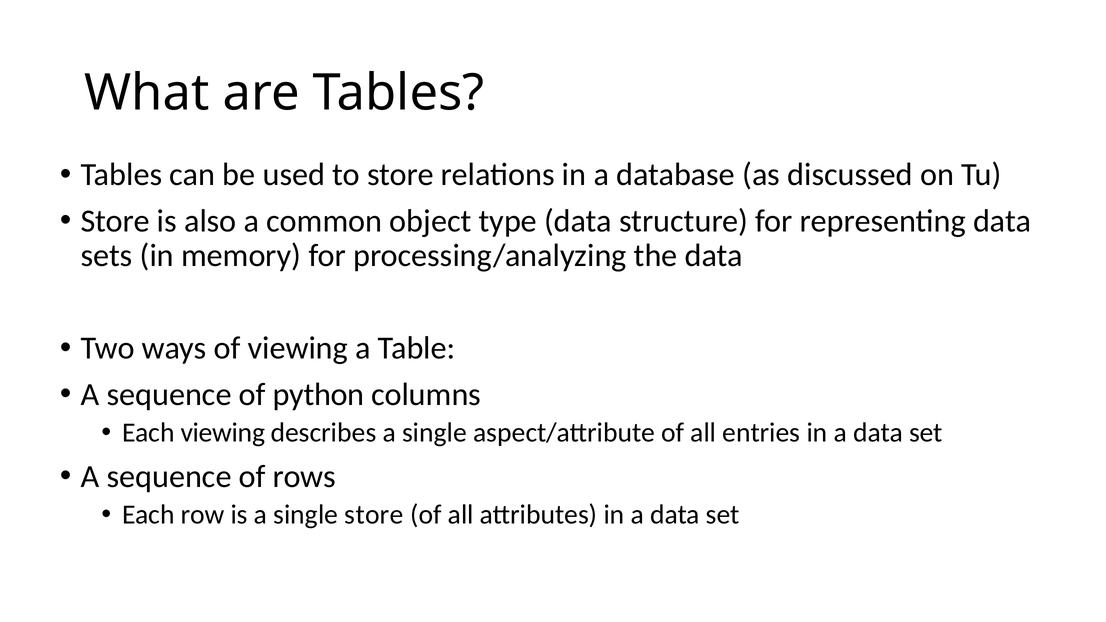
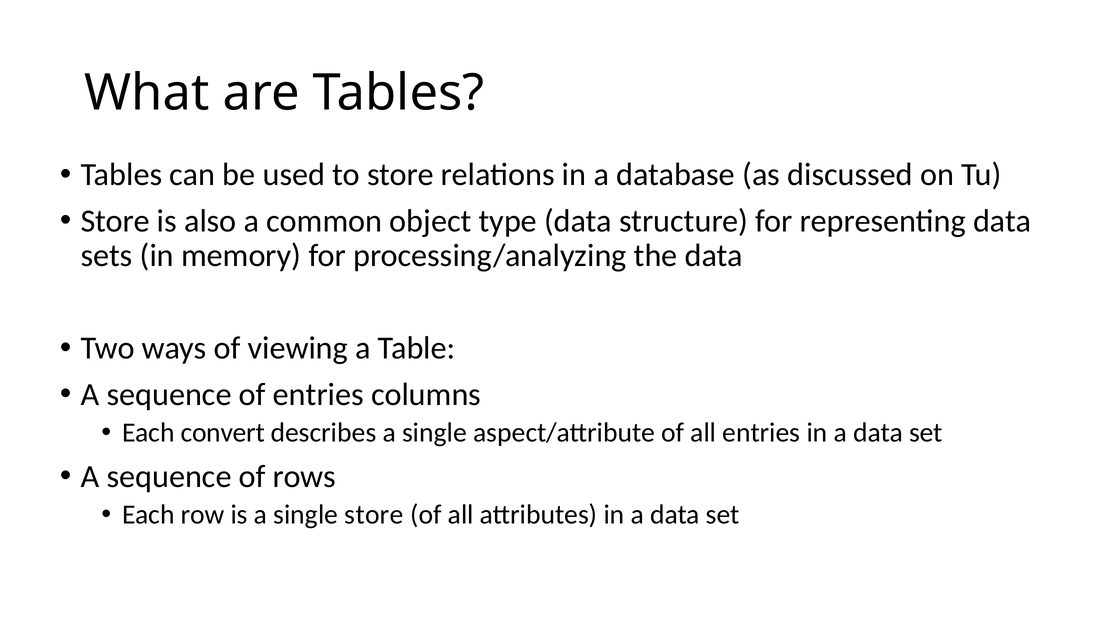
of python: python -> entries
Each viewing: viewing -> convert
